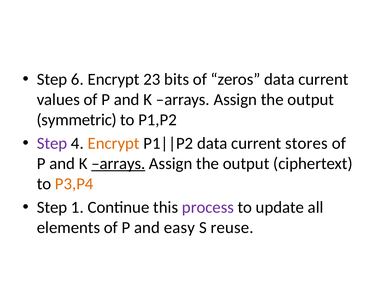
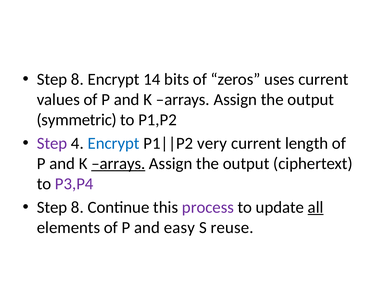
6 at (77, 79): 6 -> 8
23: 23 -> 14
zeros data: data -> uses
Encrypt at (114, 143) colour: orange -> blue
data at (212, 143): data -> very
stores: stores -> length
P3,P4 colour: orange -> purple
1 at (77, 207): 1 -> 8
all underline: none -> present
